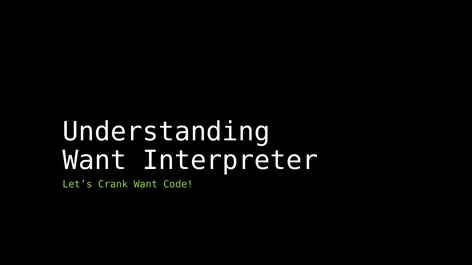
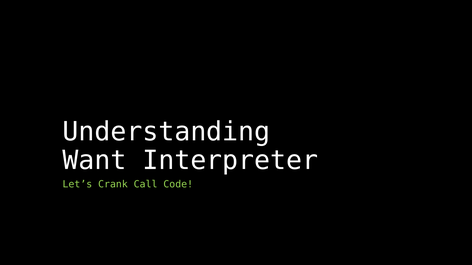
Crank Want: Want -> Call
